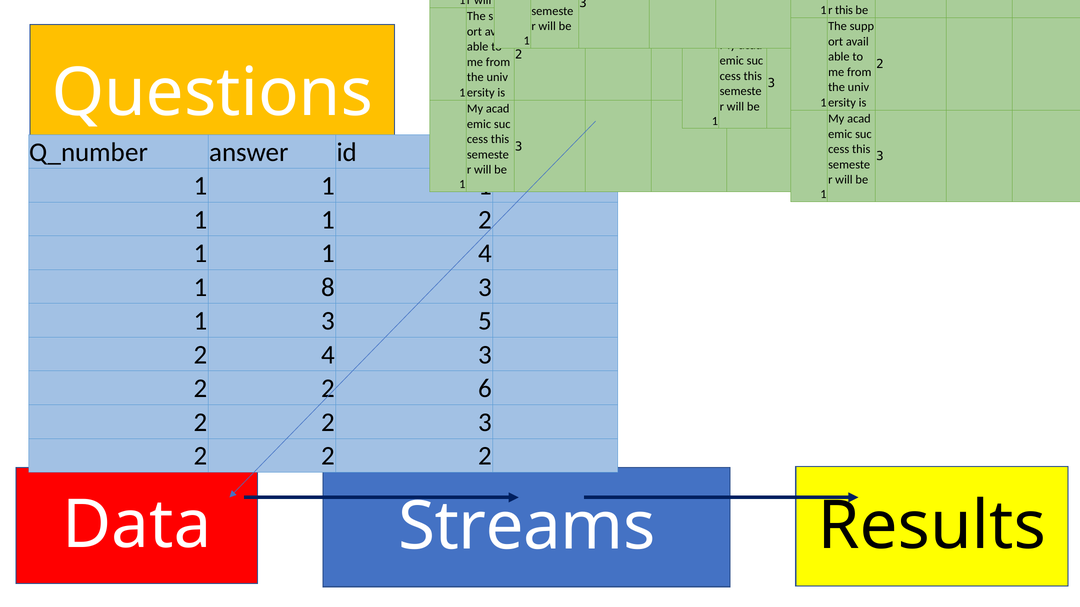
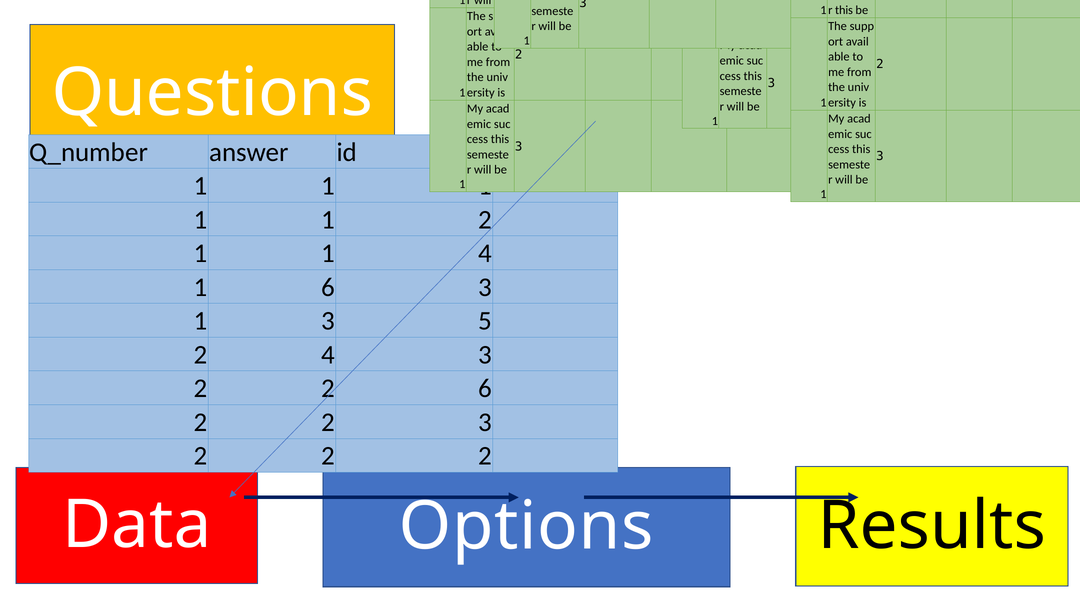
1 8: 8 -> 6
Streams: Streams -> Options
